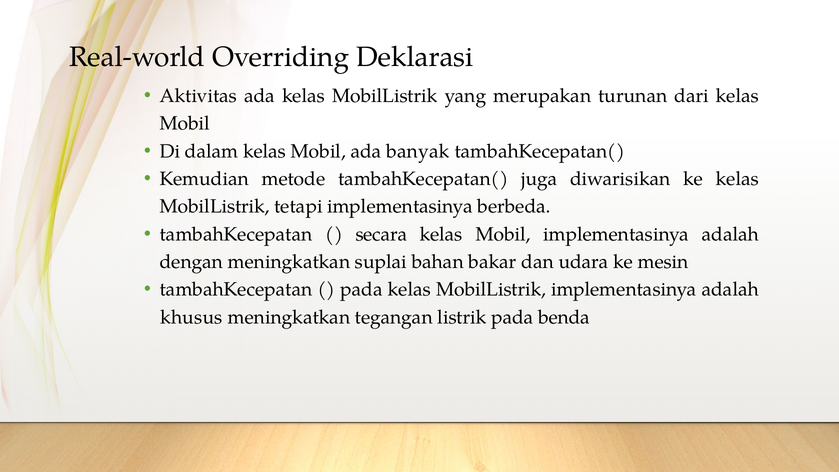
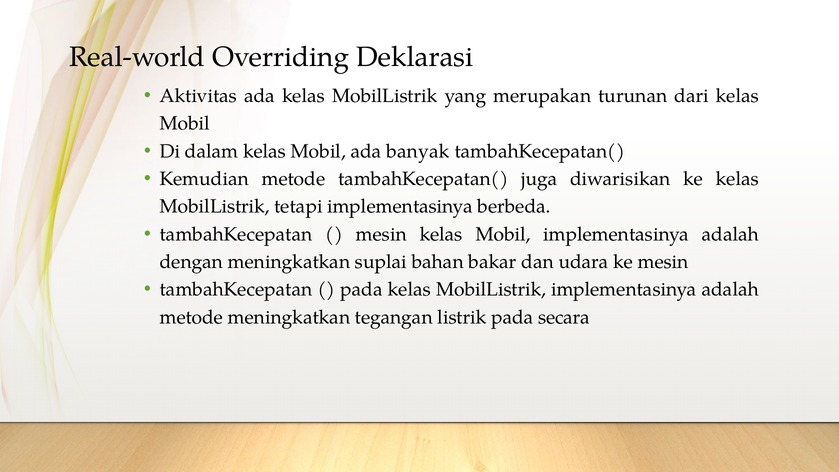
secara at (381, 234): secara -> mesin
khusus at (191, 317): khusus -> metode
benda: benda -> secara
